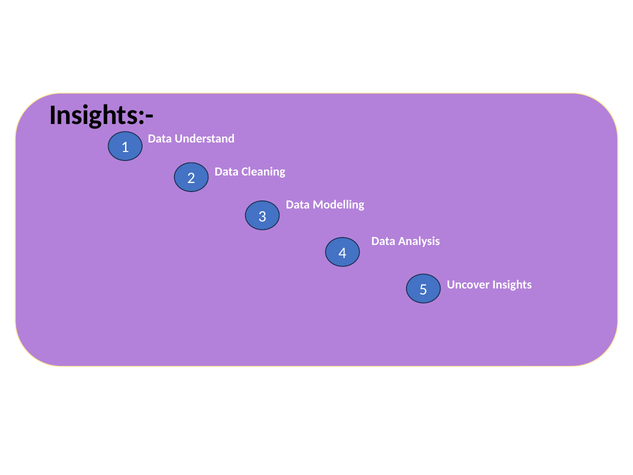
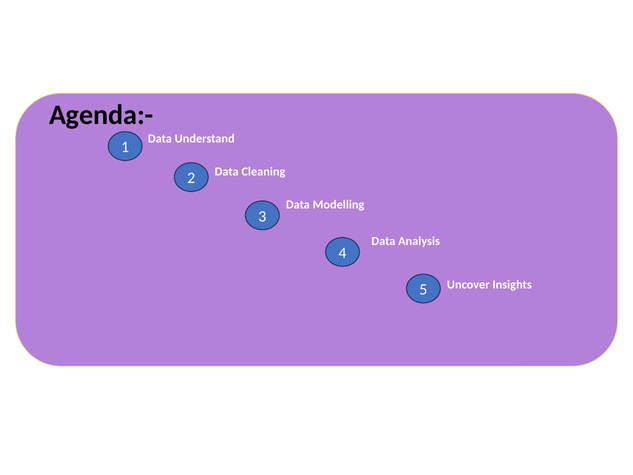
Insights:-: Insights:- -> Agenda:-
